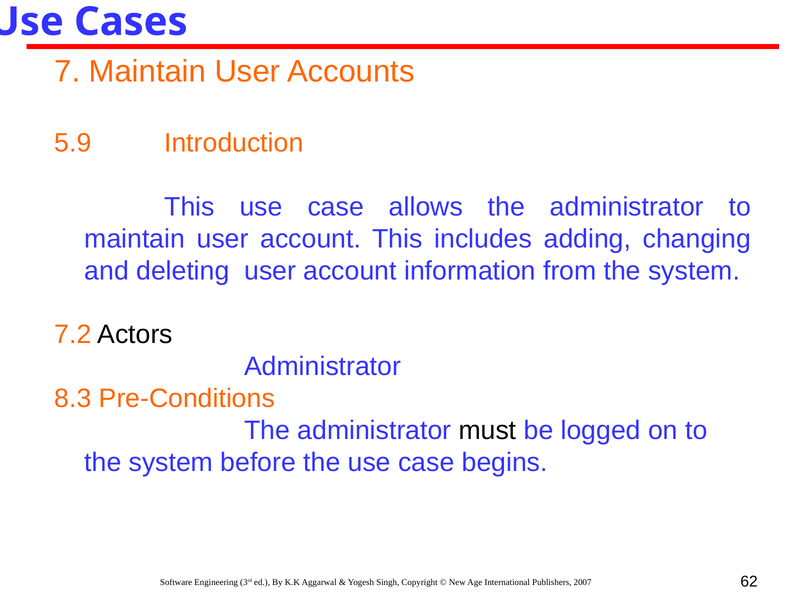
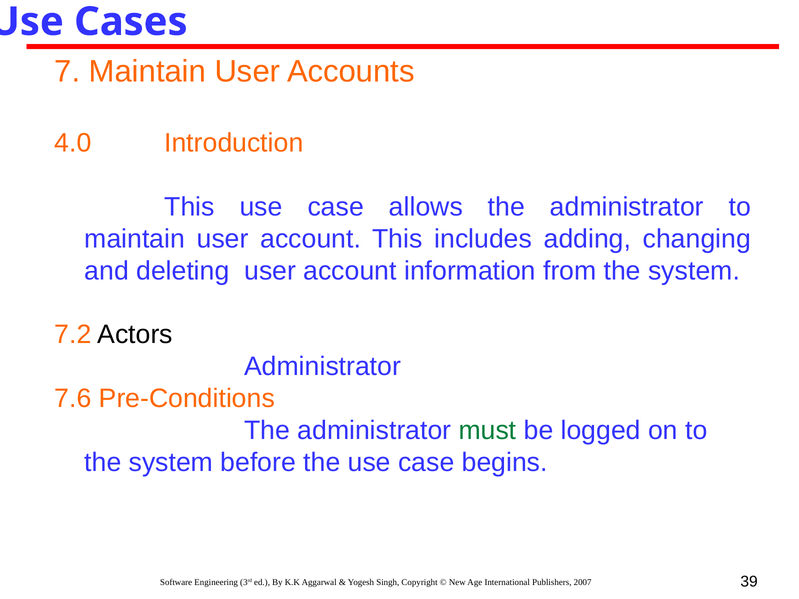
5.9: 5.9 -> 4.0
8.3: 8.3 -> 7.6
must colour: black -> green
62: 62 -> 39
